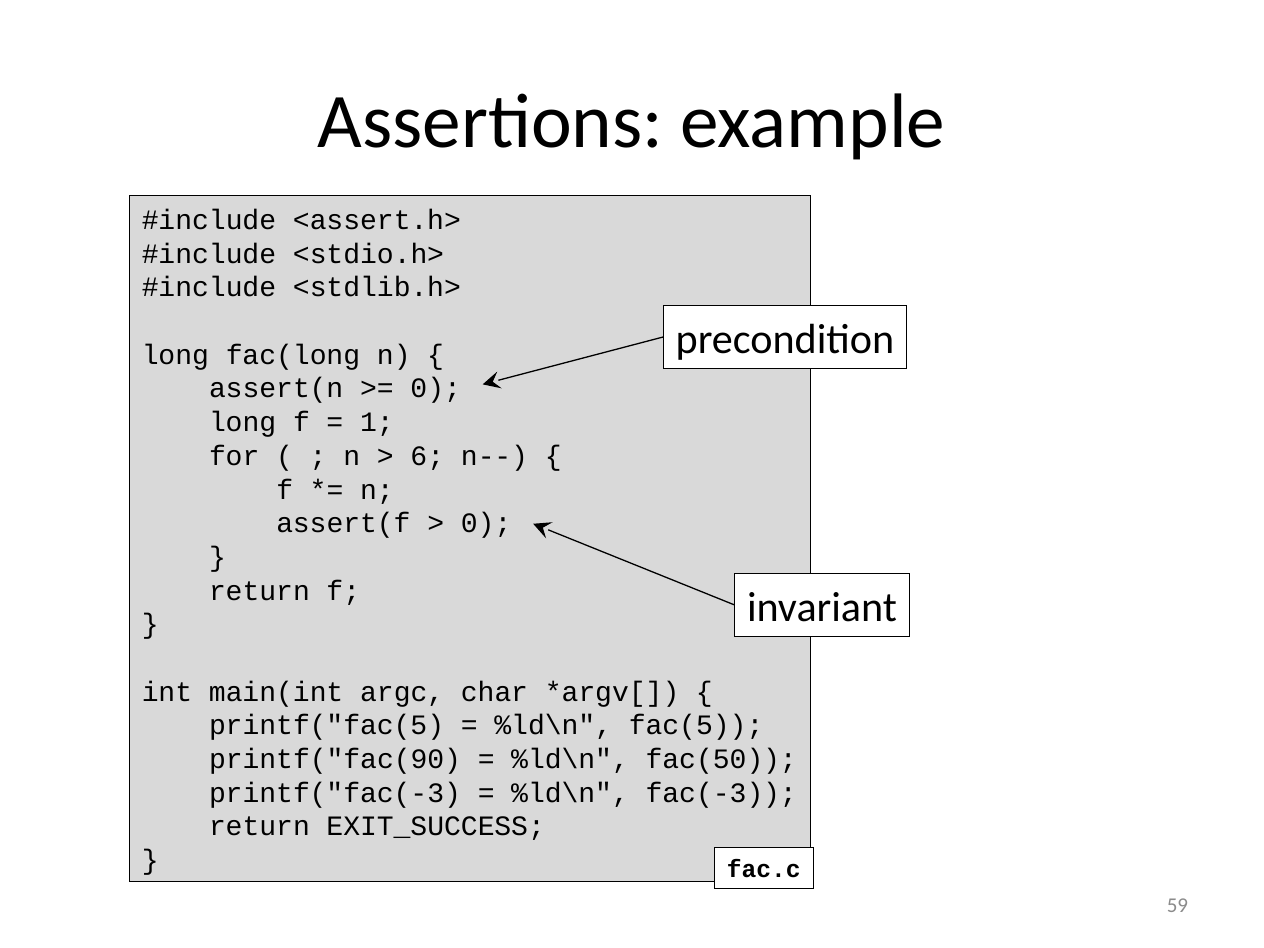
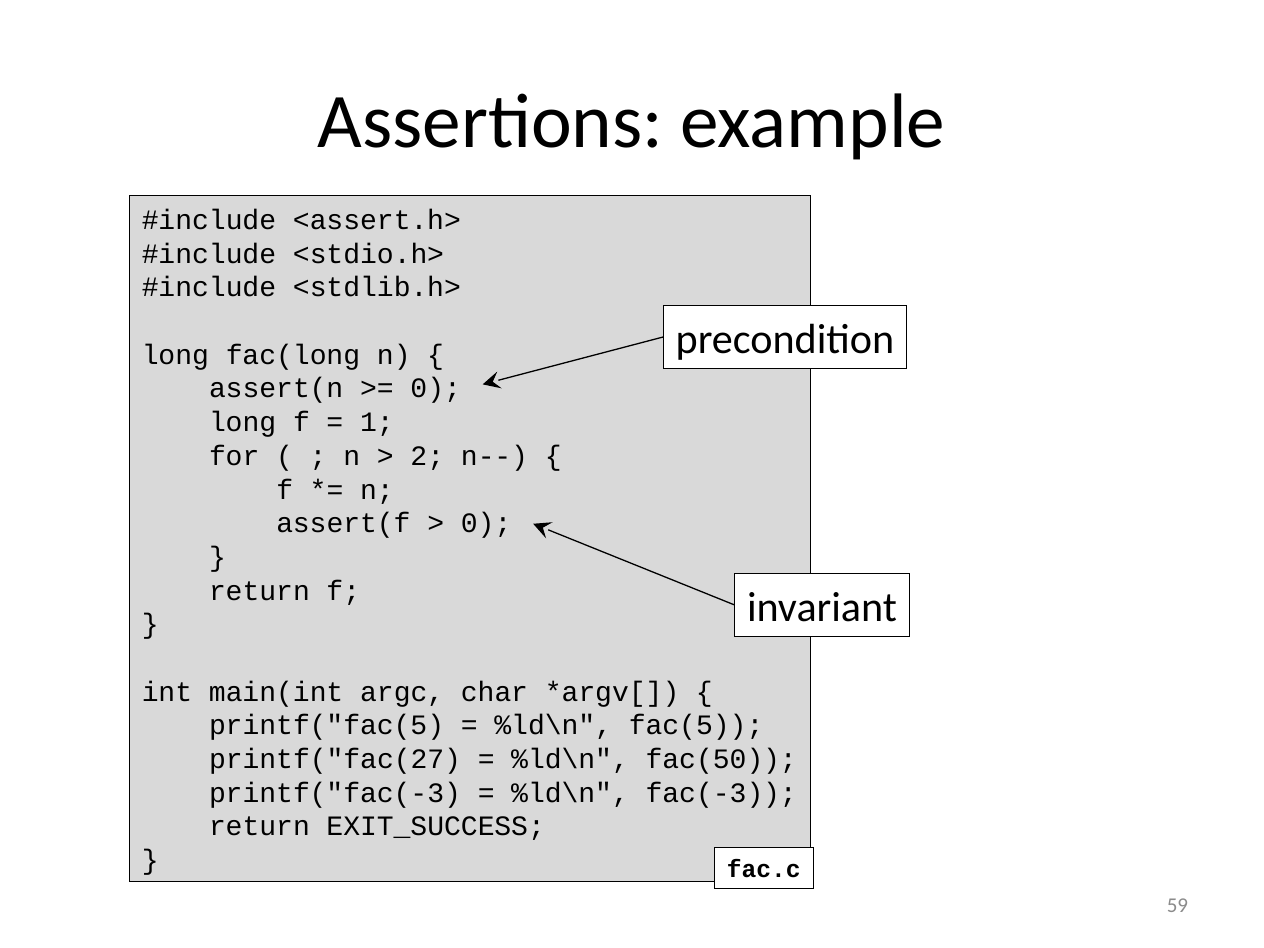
6: 6 -> 2
printf("fac(90: printf("fac(90 -> printf("fac(27
